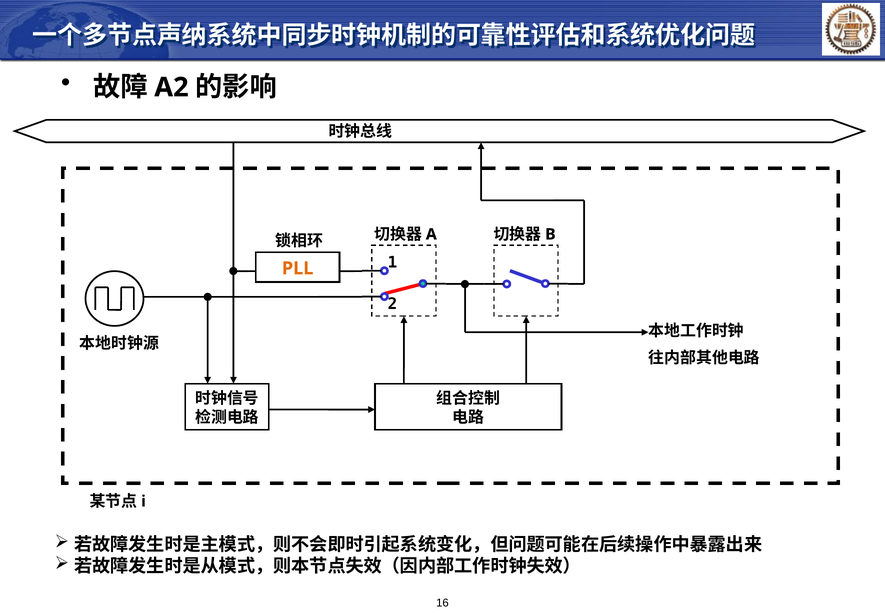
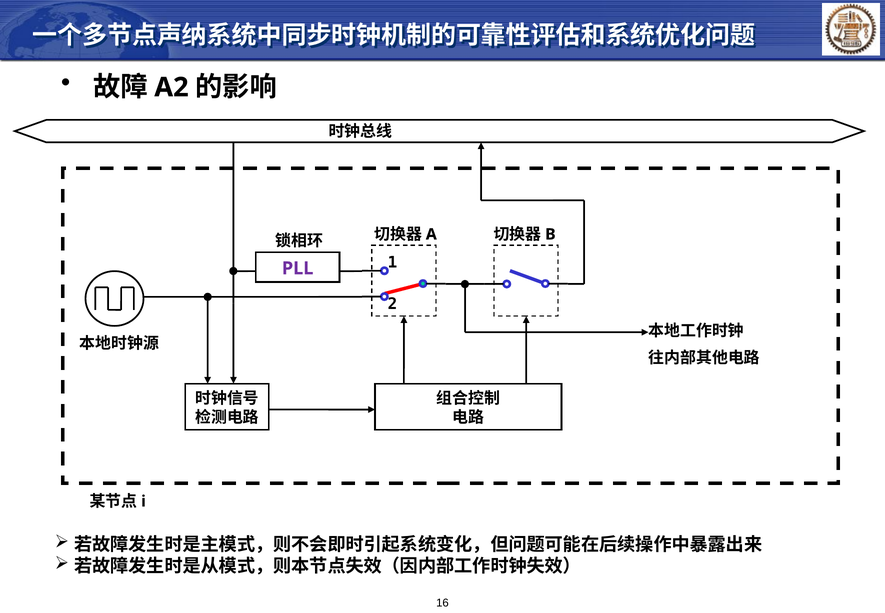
PLL colour: orange -> purple
